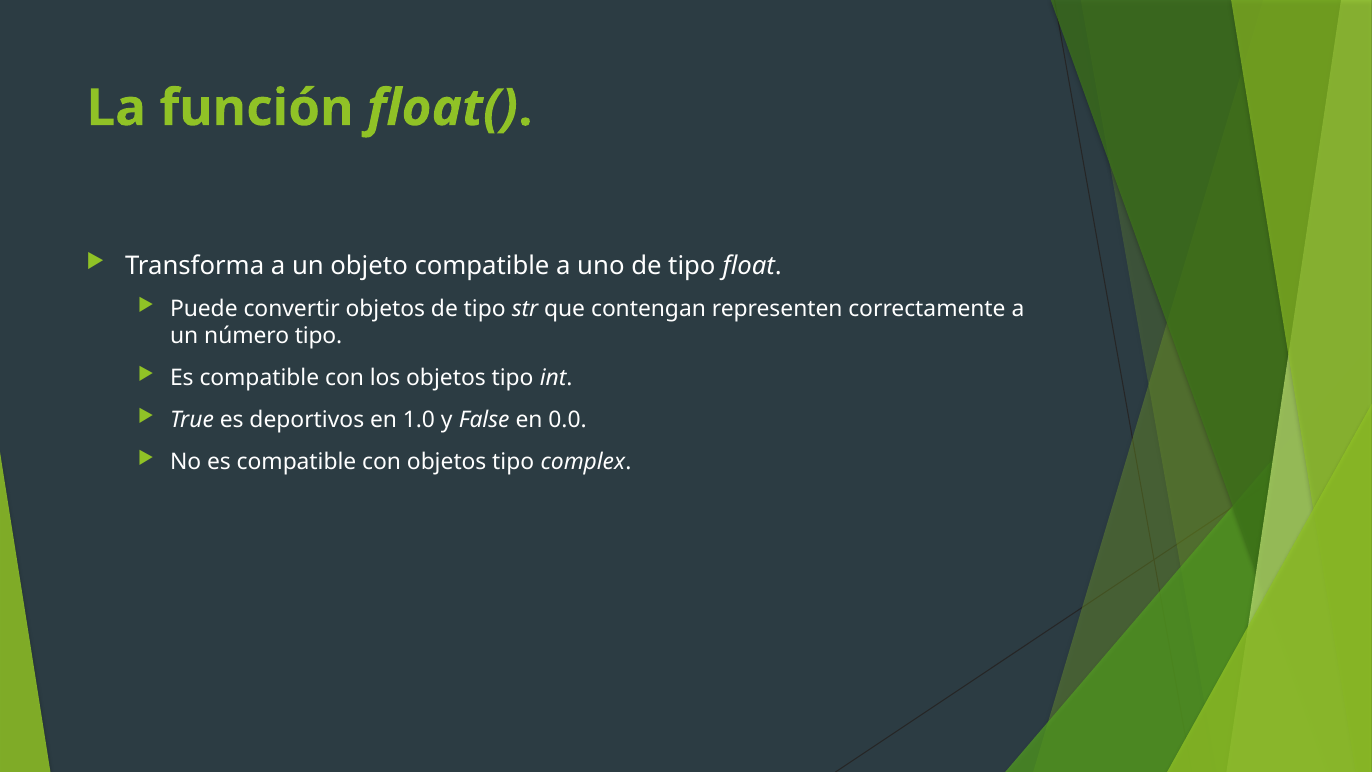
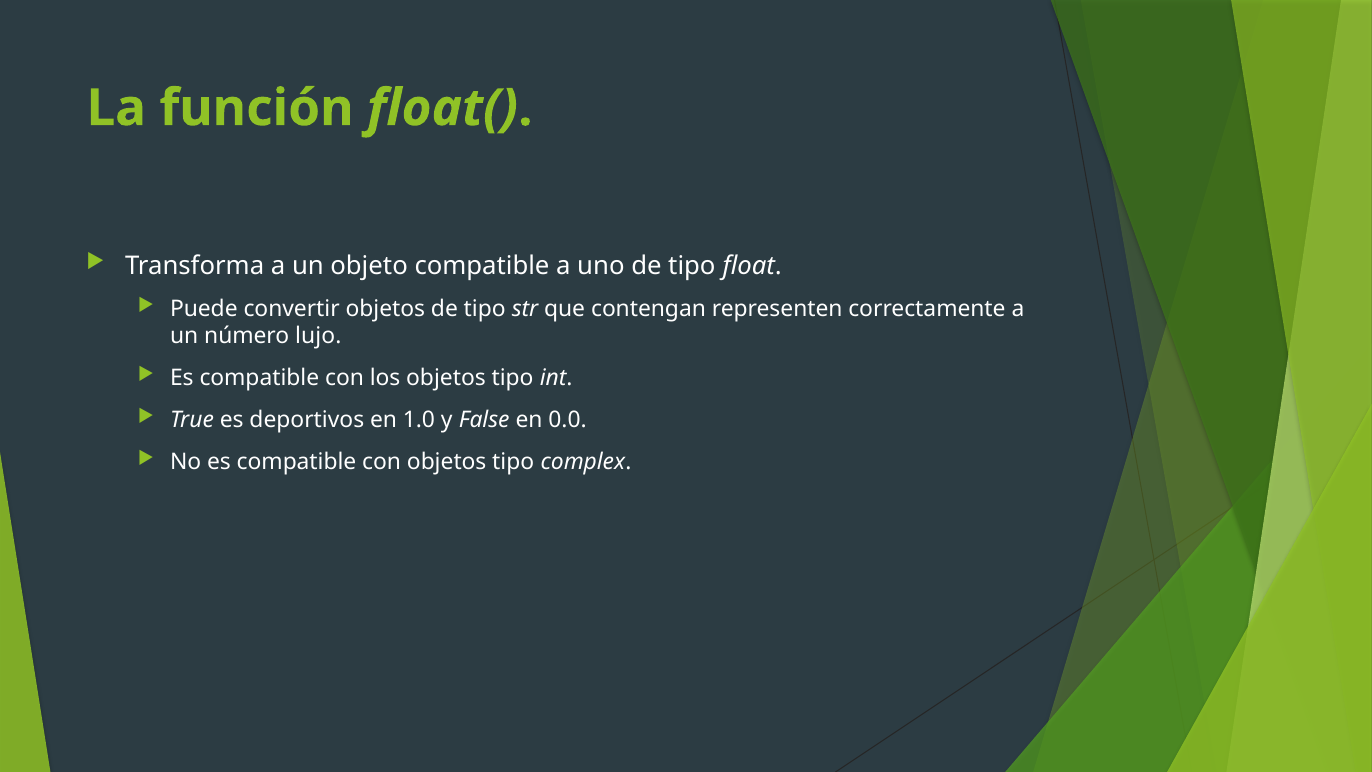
número tipo: tipo -> lujo
